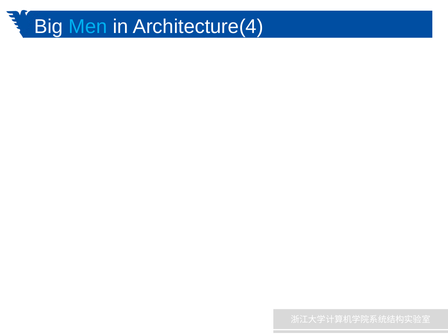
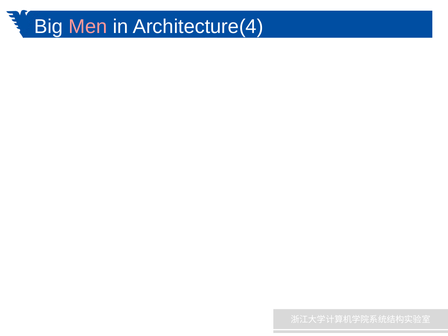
Men colour: light blue -> pink
